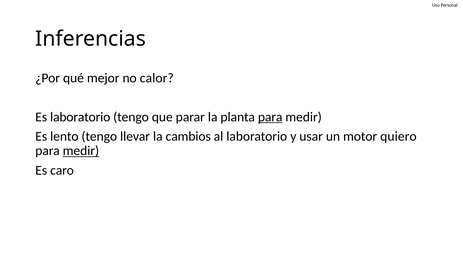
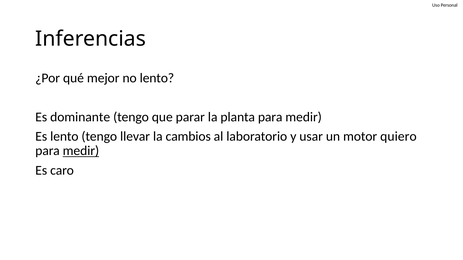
no calor: calor -> lento
Es laboratorio: laboratorio -> dominante
para at (270, 117) underline: present -> none
